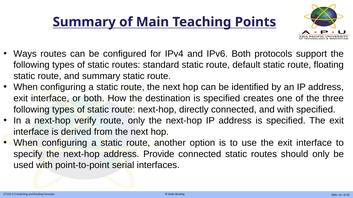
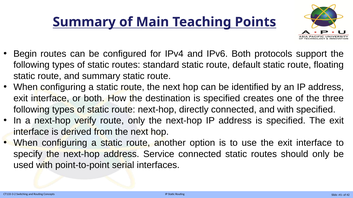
Ways: Ways -> Begin
Provide: Provide -> Service
